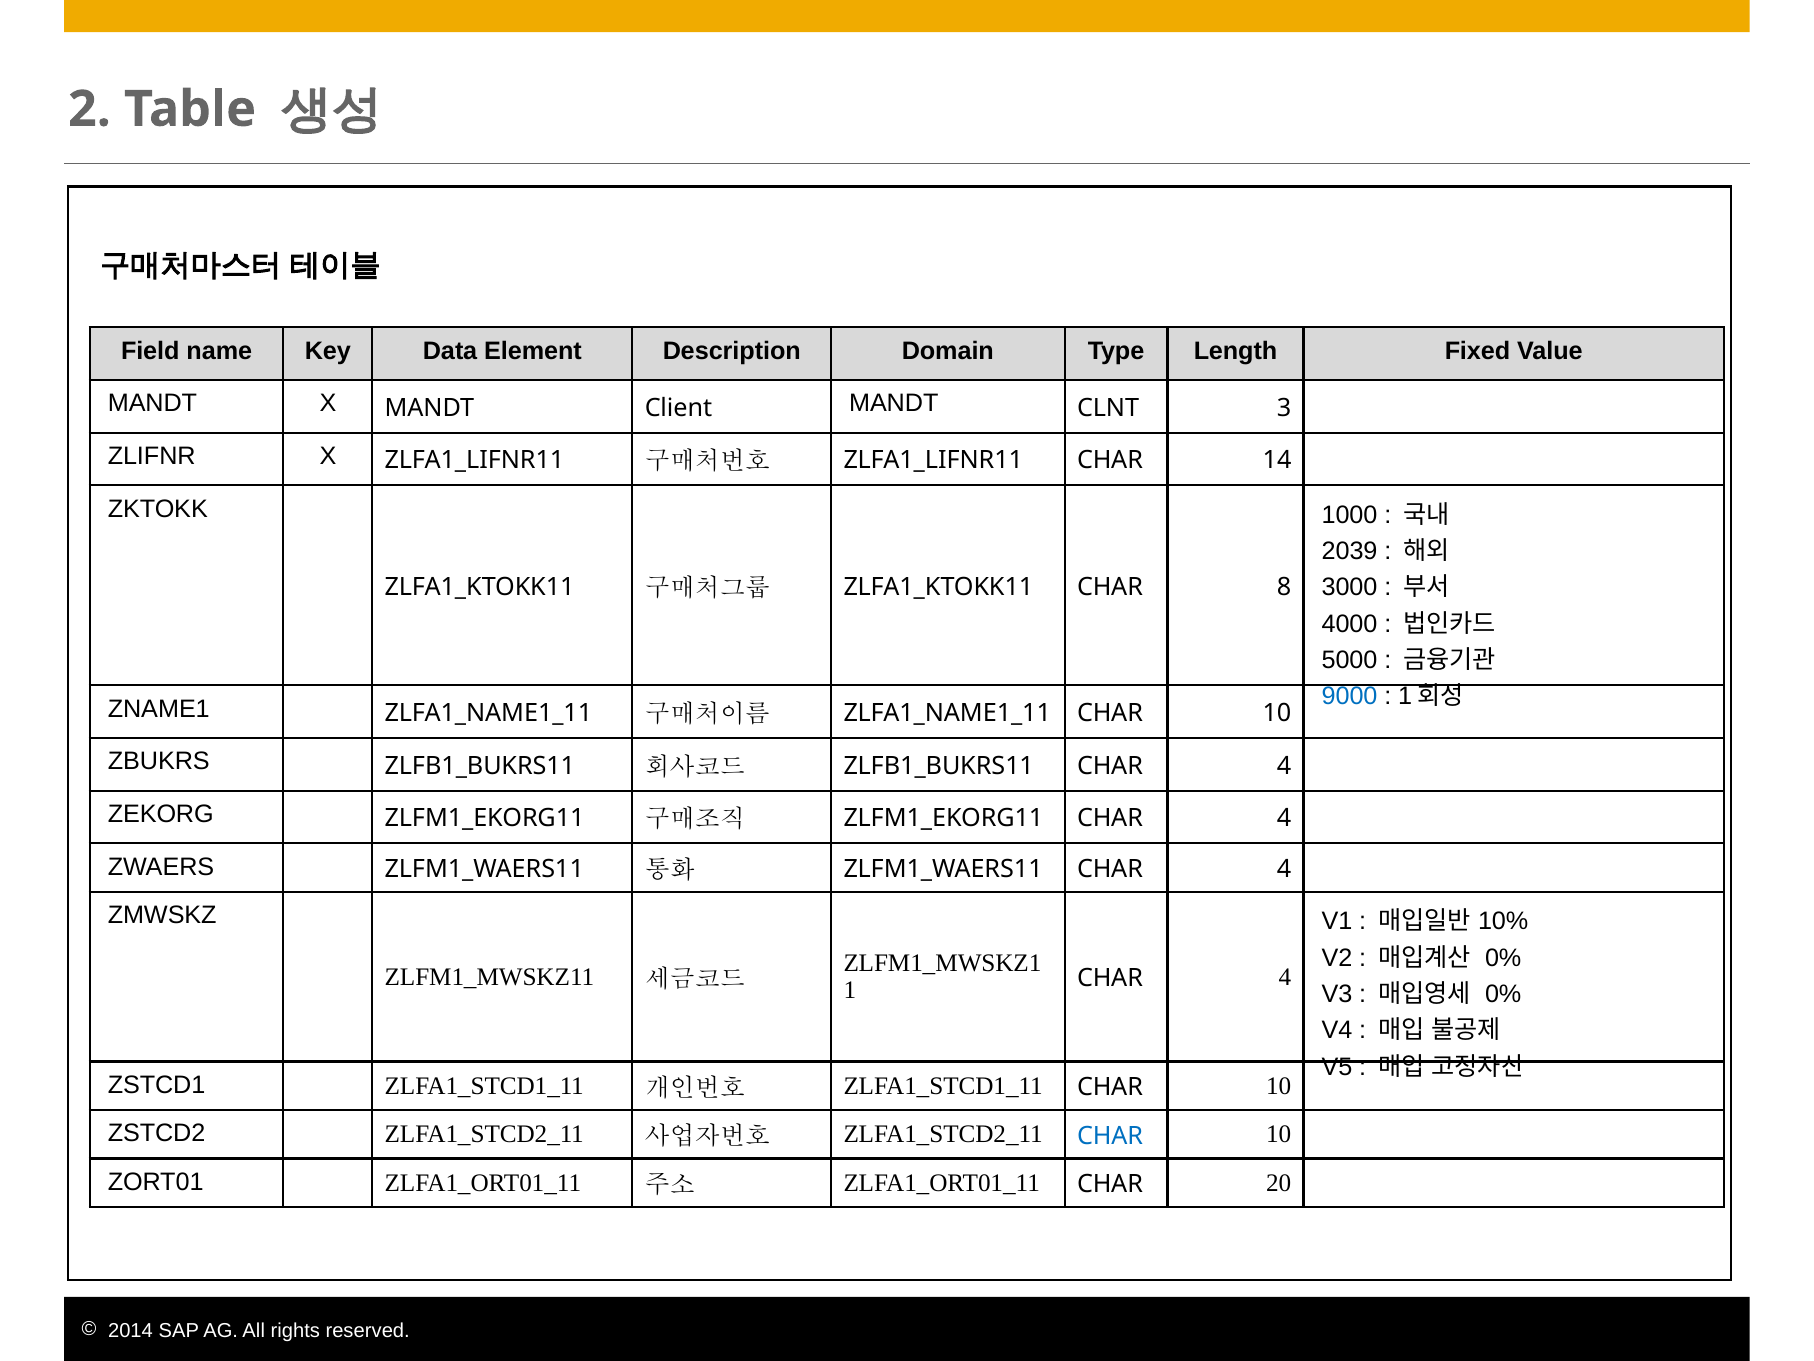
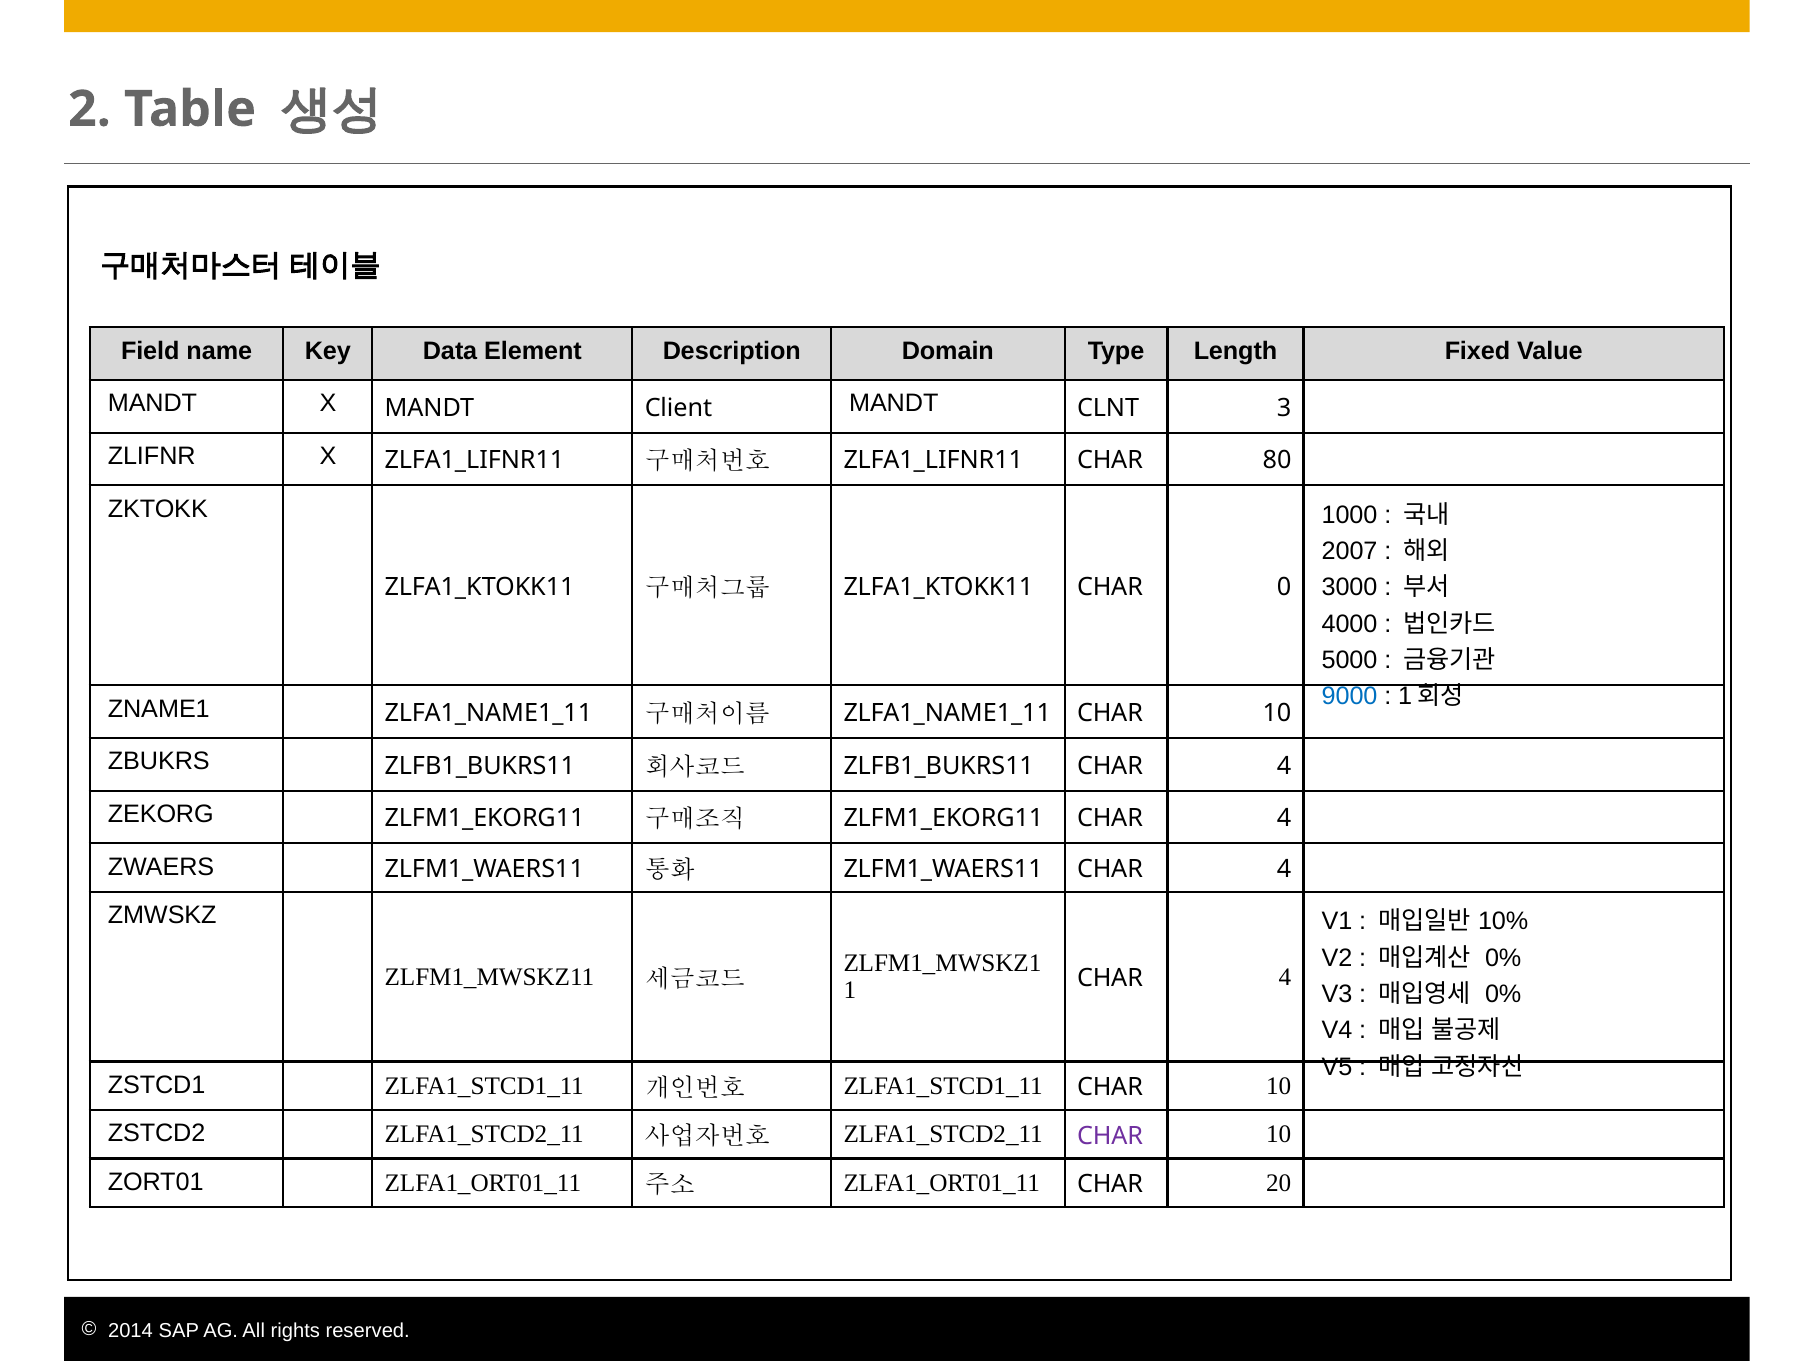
14: 14 -> 80
2039: 2039 -> 2007
8: 8 -> 0
CHAR at (1110, 1135) colour: blue -> purple
